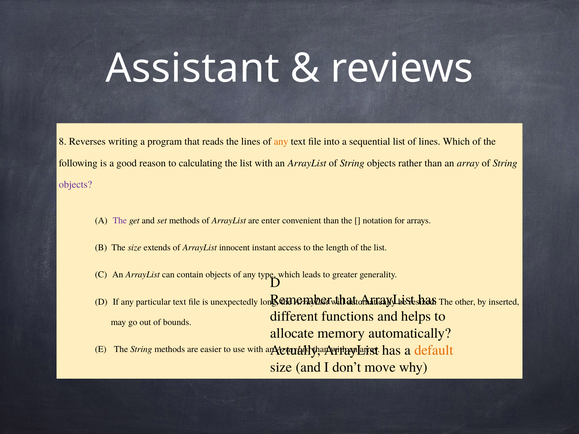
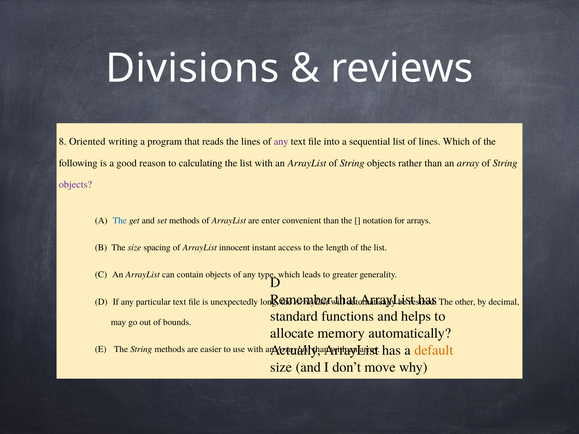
Assistant: Assistant -> Divisions
Reverses: Reverses -> Oriented
any at (281, 142) colour: orange -> purple
The at (120, 220) colour: purple -> blue
extends: extends -> spacing
inserted: inserted -> decimal
different: different -> standard
